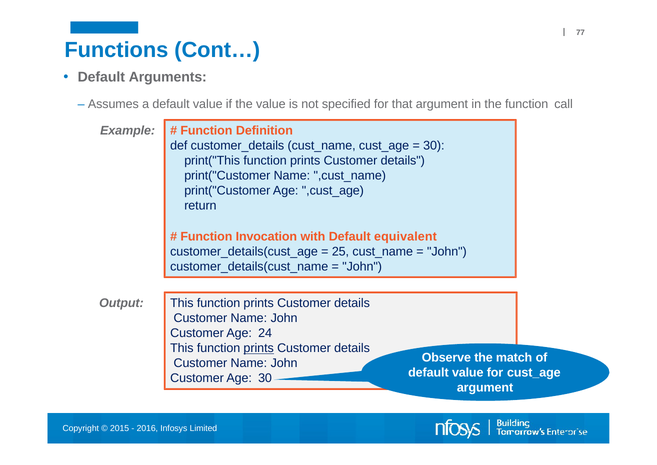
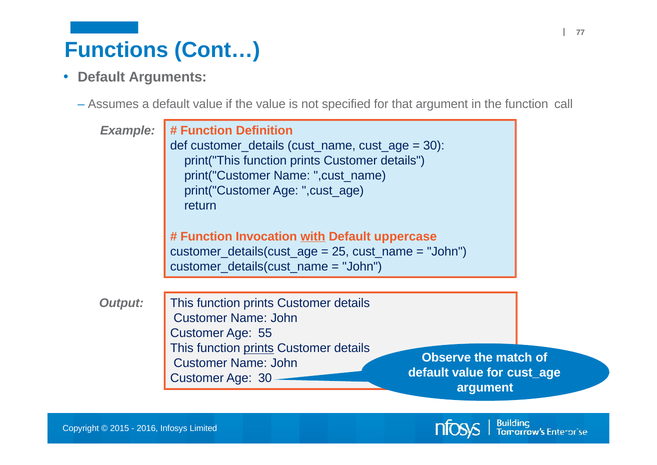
with underline: none -> present
equivalent: equivalent -> uppercase
24: 24 -> 55
